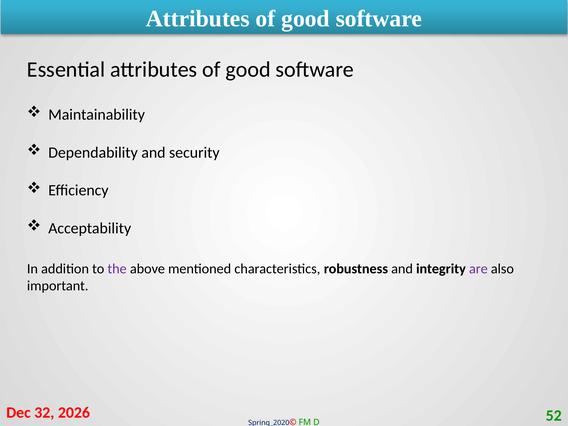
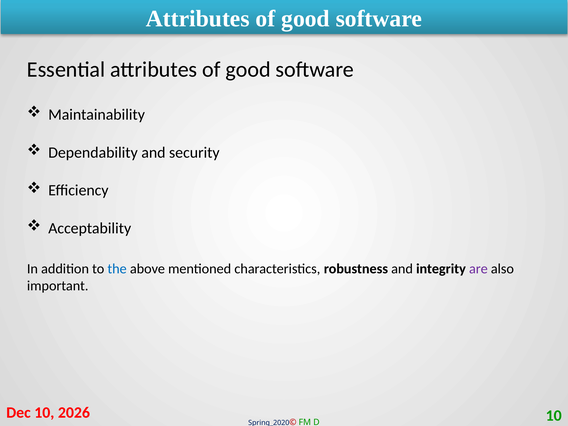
the colour: purple -> blue
32 at (44, 413): 32 -> 10
52 at (554, 416): 52 -> 10
